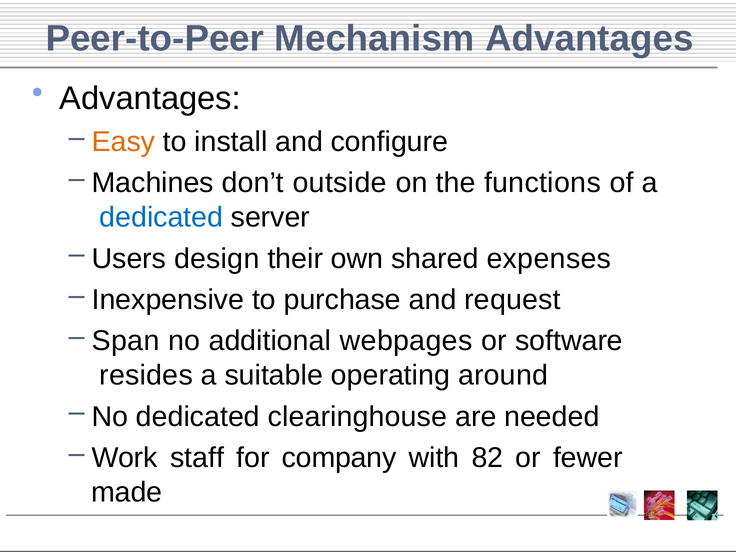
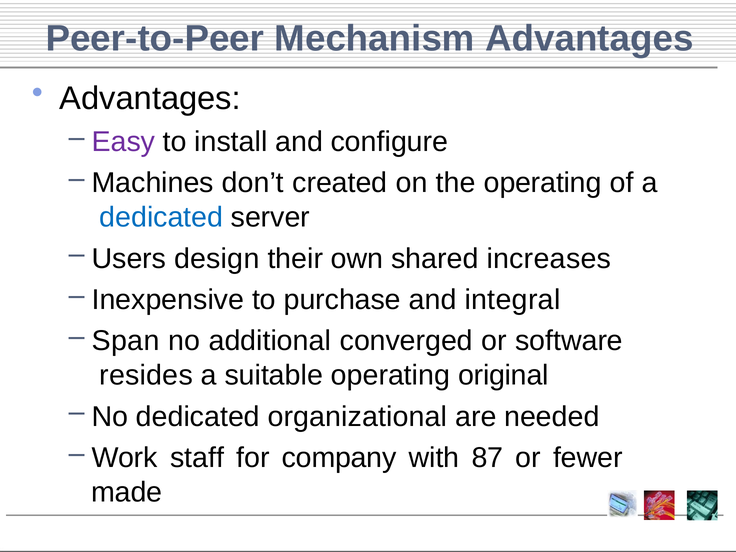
Easy colour: orange -> purple
outside: outside -> created
the functions: functions -> operating
expenses: expenses -> increases
request: request -> integral
webpages: webpages -> converged
around: around -> original
clearinghouse: clearinghouse -> organizational
82: 82 -> 87
